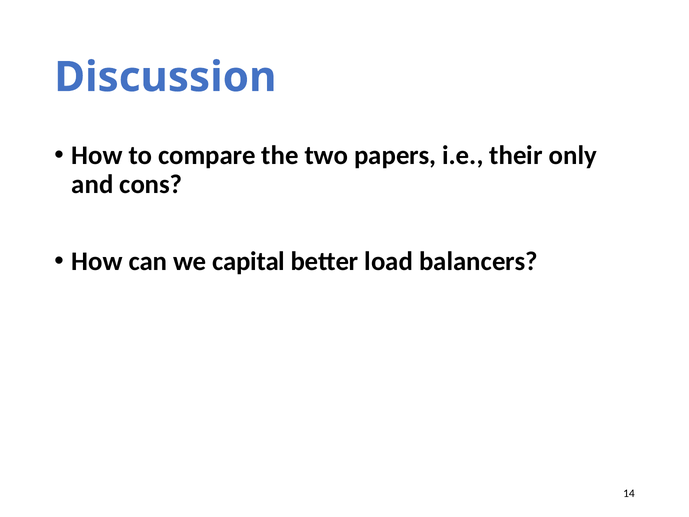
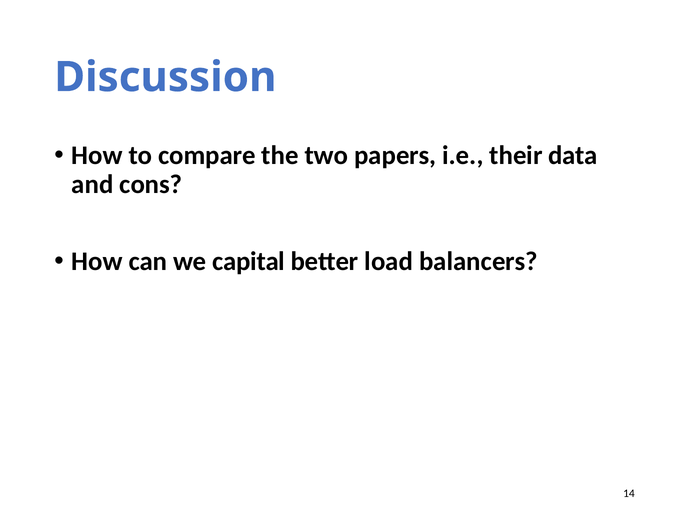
only: only -> data
